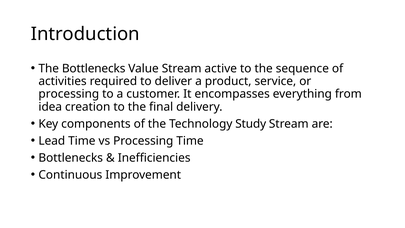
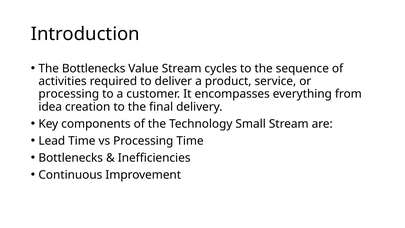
active: active -> cycles
Study: Study -> Small
